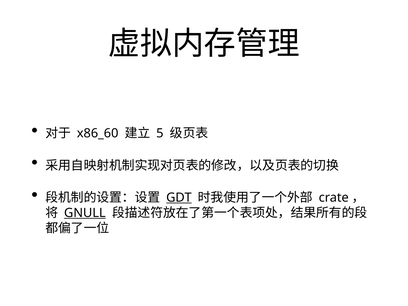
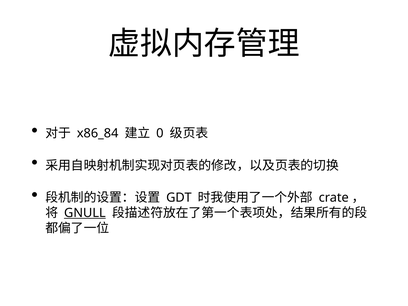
x86_60: x86_60 -> x86_84
5: 5 -> 0
GDT underline: present -> none
